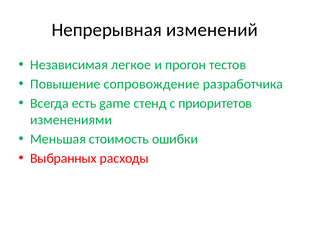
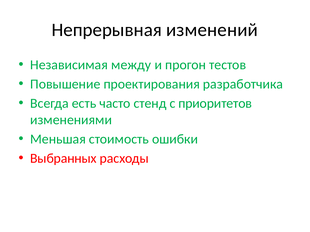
легкое: легкое -> между
сопровождение: сопровождение -> проектирования
game: game -> часто
